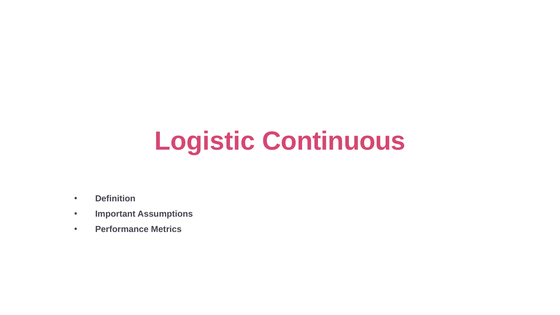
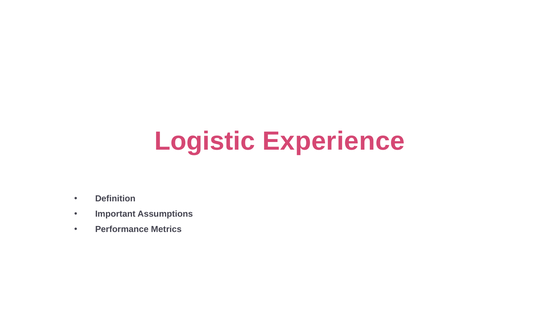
Continuous: Continuous -> Experience
